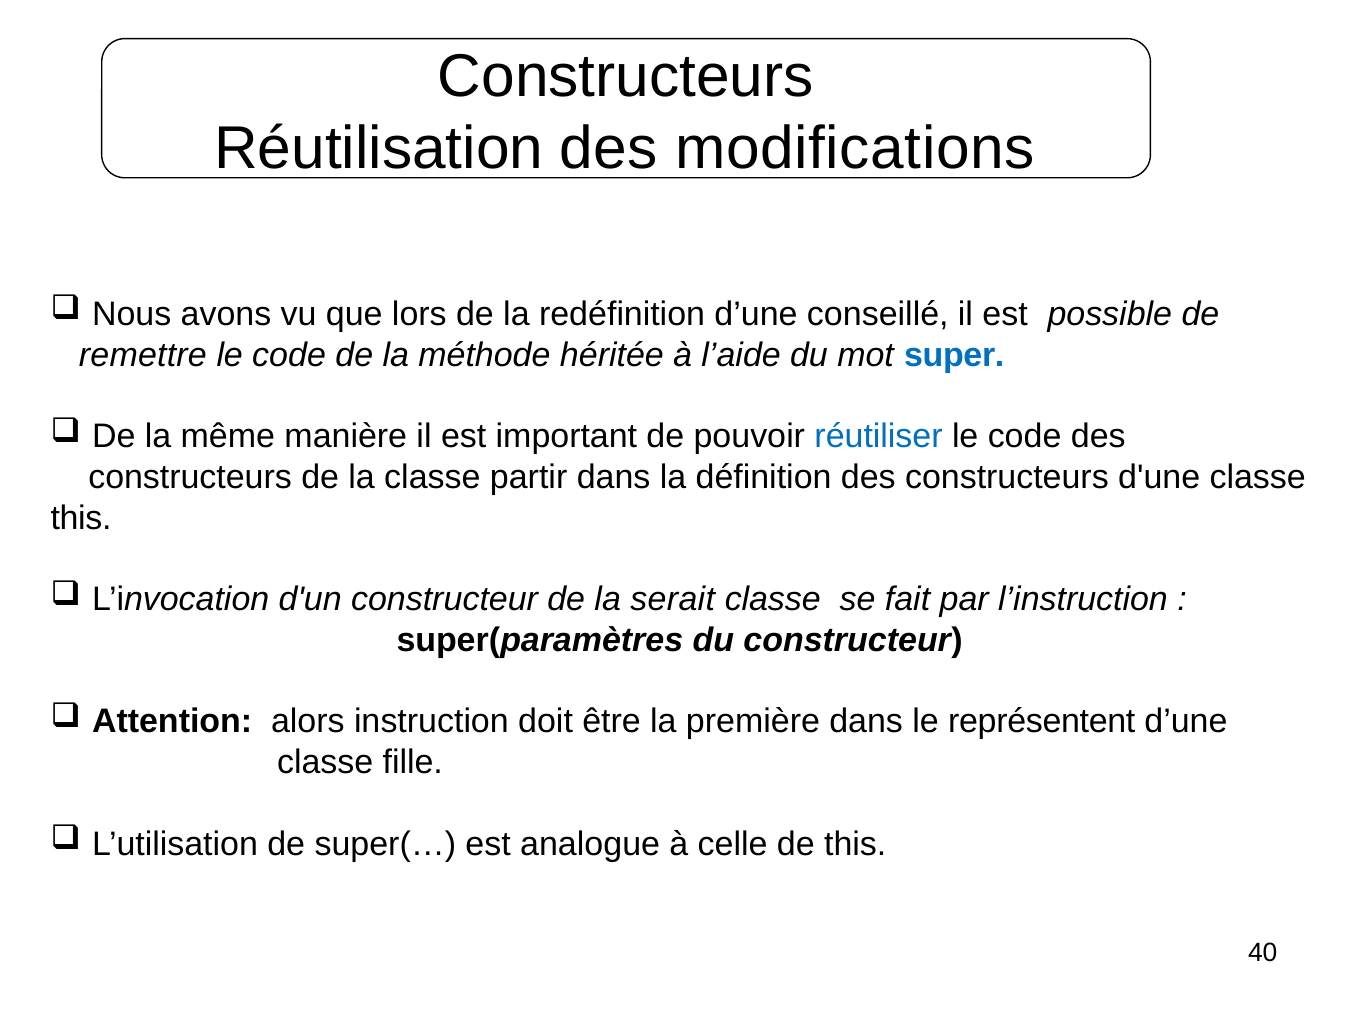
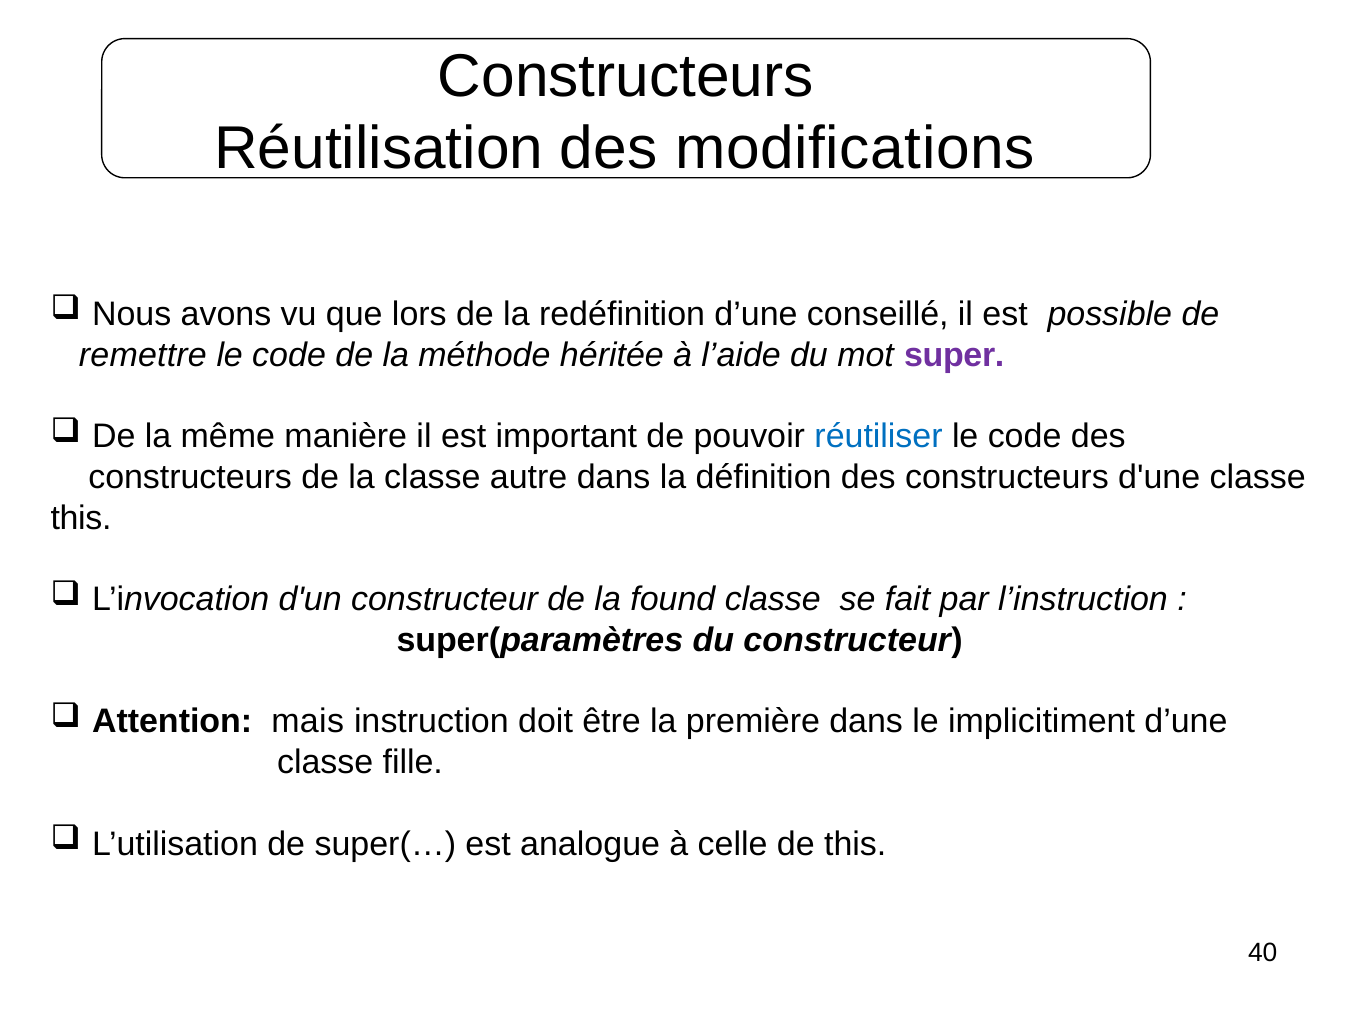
super colour: blue -> purple
partir: partir -> autre
serait: serait -> found
alors: alors -> mais
représentent: représentent -> implicitiment
